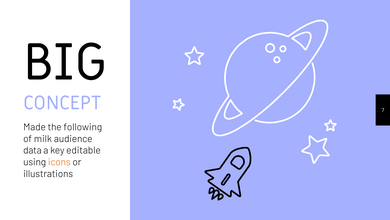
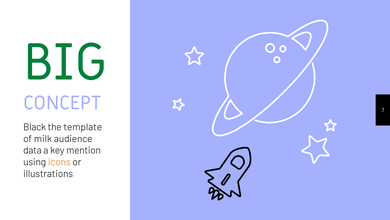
BIG colour: black -> green
Made: Made -> Black
following: following -> template
editable: editable -> mention
